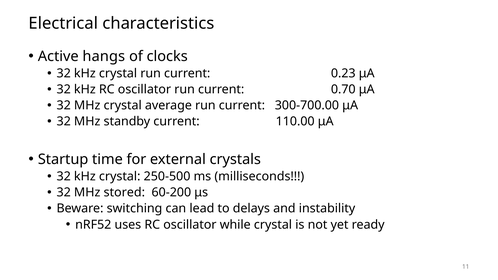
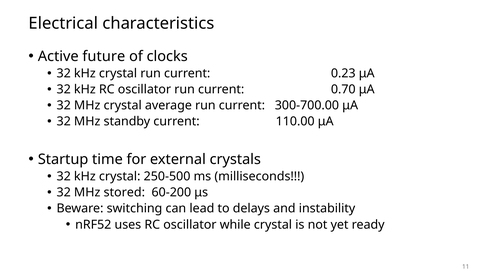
hangs: hangs -> future
